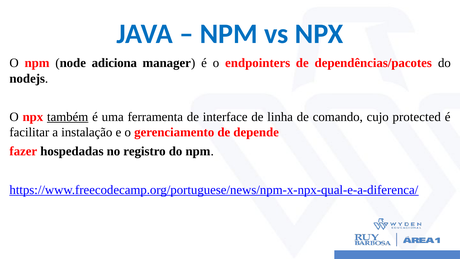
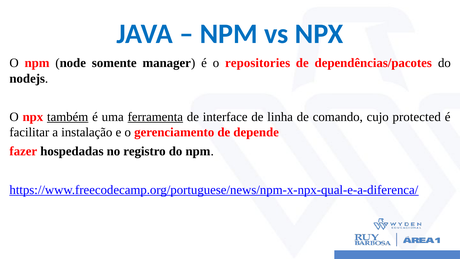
adiciona: adiciona -> somente
endpointers: endpointers -> repositories
ferramenta underline: none -> present
